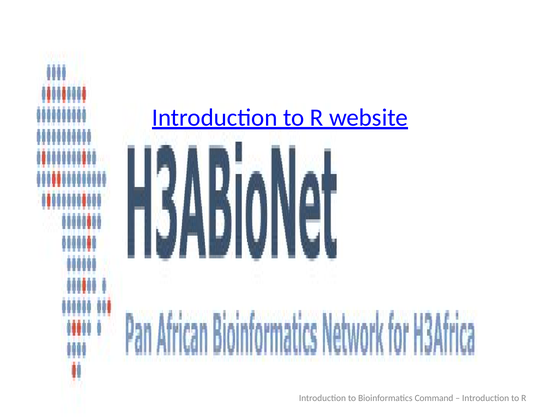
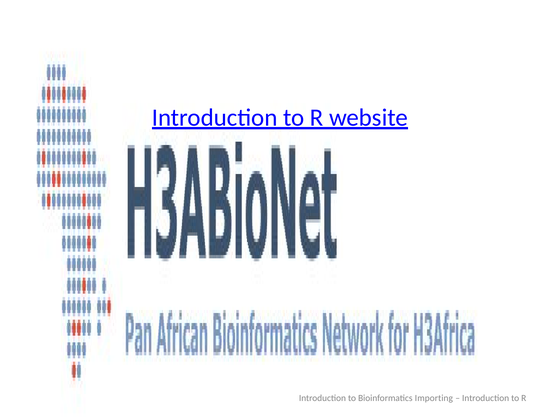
Command: Command -> Importing
